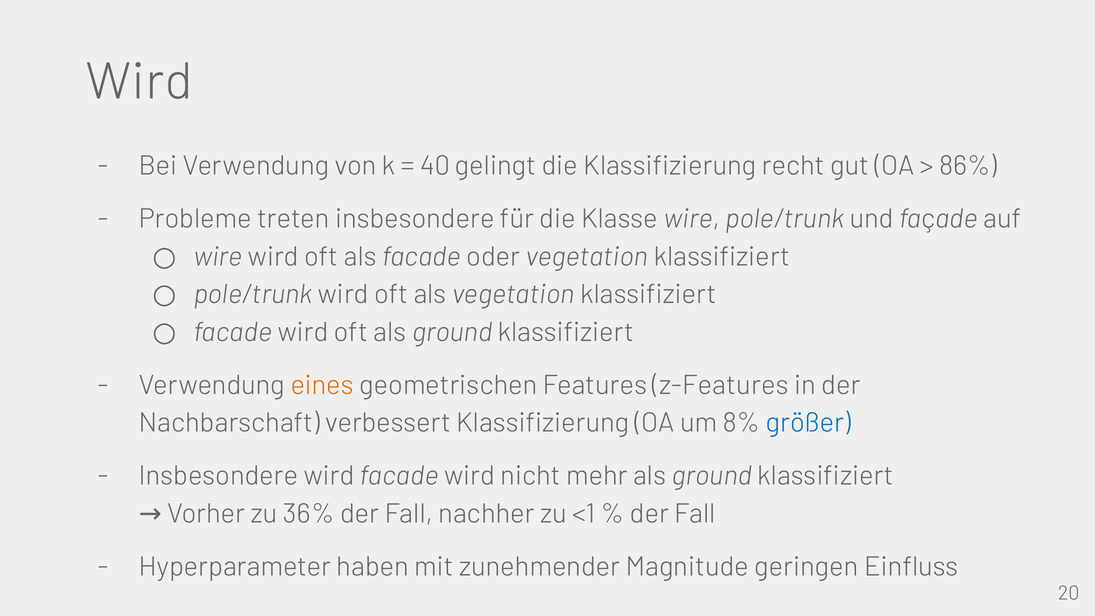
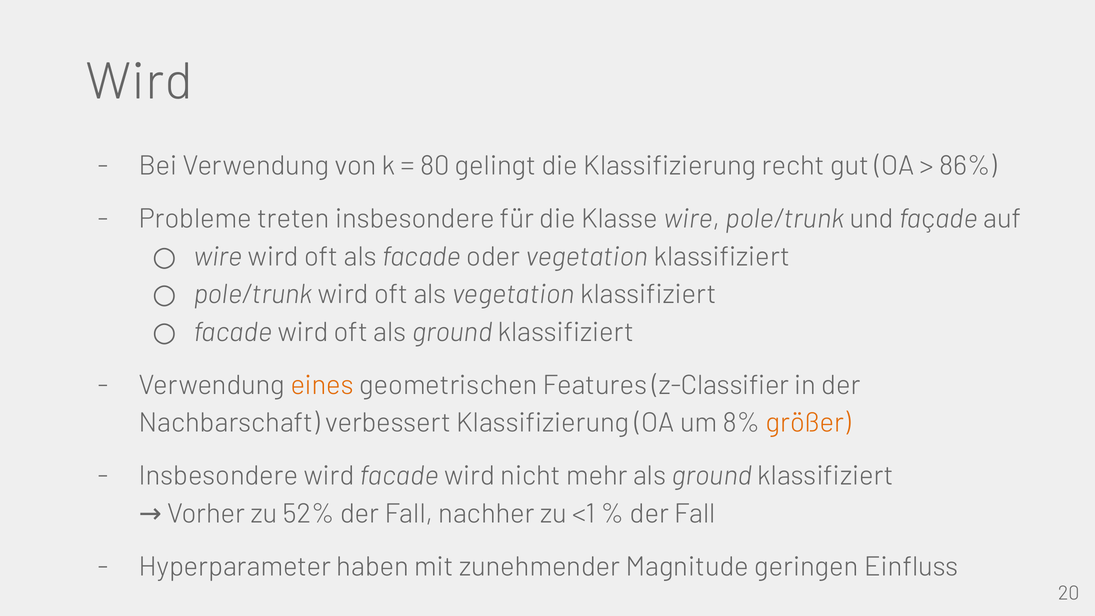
40: 40 -> 80
z-Features: z-Features -> z-Classifier
größer colour: blue -> orange
36%: 36% -> 52%
